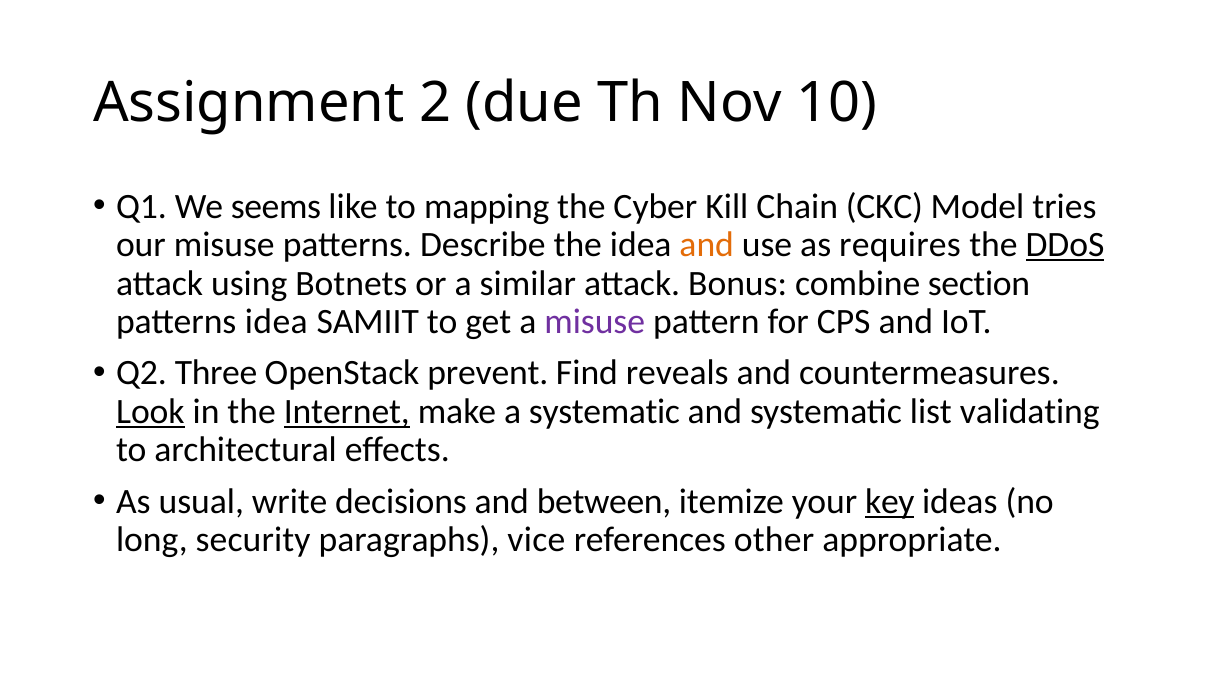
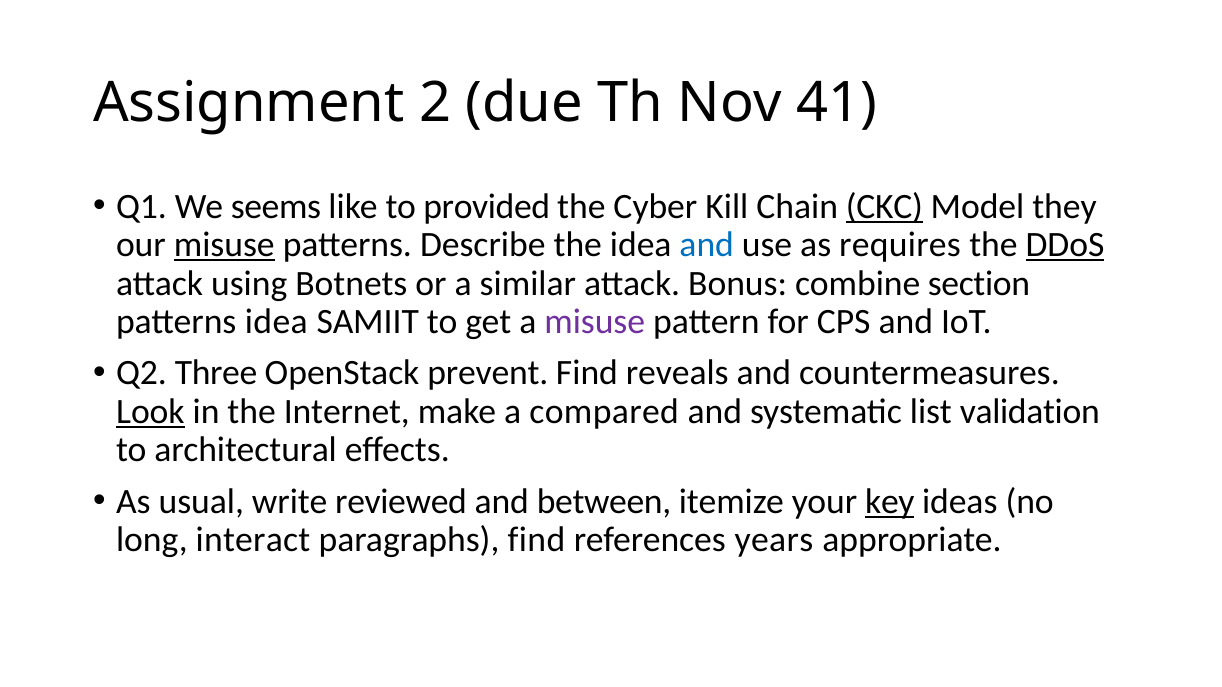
10: 10 -> 41
mapping: mapping -> provided
CKC underline: none -> present
tries: tries -> they
misuse at (224, 245) underline: none -> present
and at (707, 245) colour: orange -> blue
Internet underline: present -> none
a systematic: systematic -> compared
validating: validating -> validation
decisions: decisions -> reviewed
security: security -> interact
paragraphs vice: vice -> find
other: other -> years
